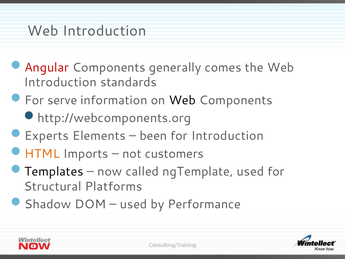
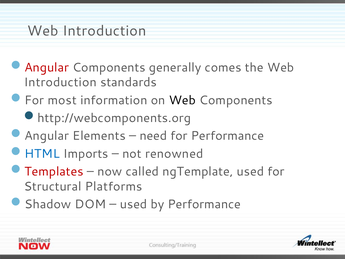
serve: serve -> most
Experts at (47, 136): Experts -> Angular
been: been -> need
for Introduction: Introduction -> Performance
HTML colour: orange -> blue
customers: customers -> renowned
Templates colour: black -> red
